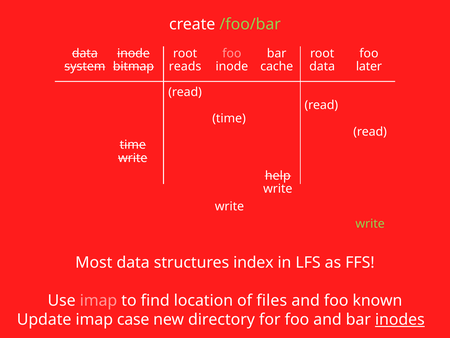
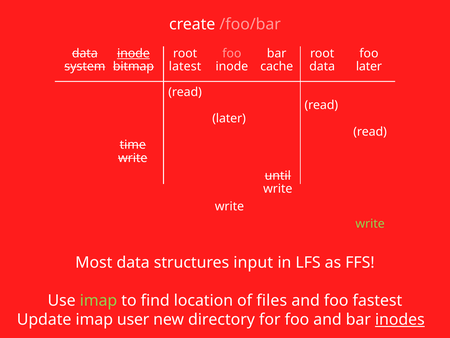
/foo/bar colour: light green -> pink
inode at (133, 53) underline: none -> present
reads: reads -> latest
time at (229, 118): time -> later
help: help -> until
index: index -> input
imap at (98, 300) colour: pink -> light green
known: known -> fastest
case: case -> user
